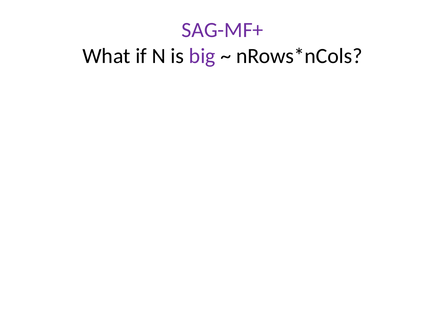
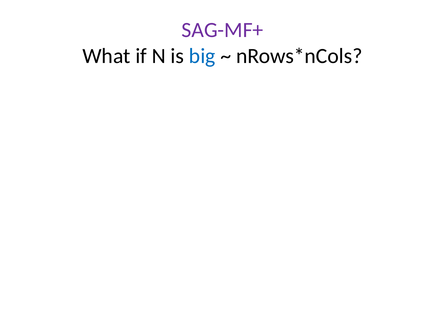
big colour: purple -> blue
